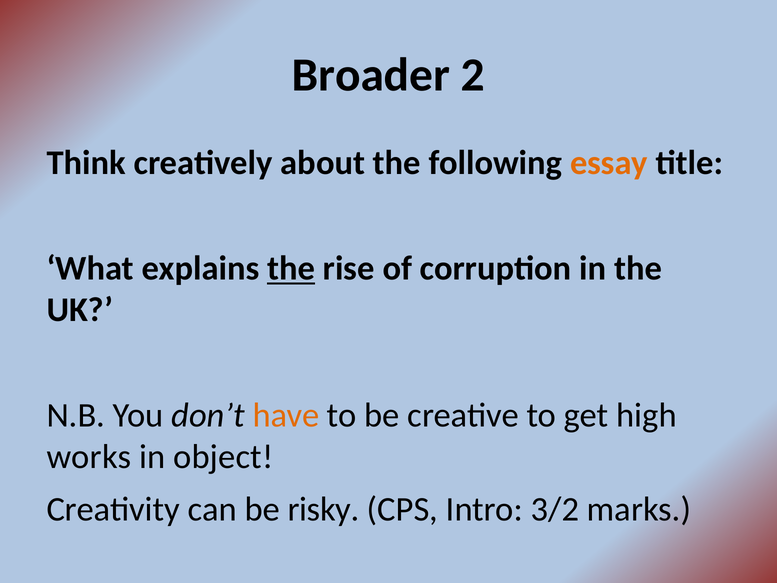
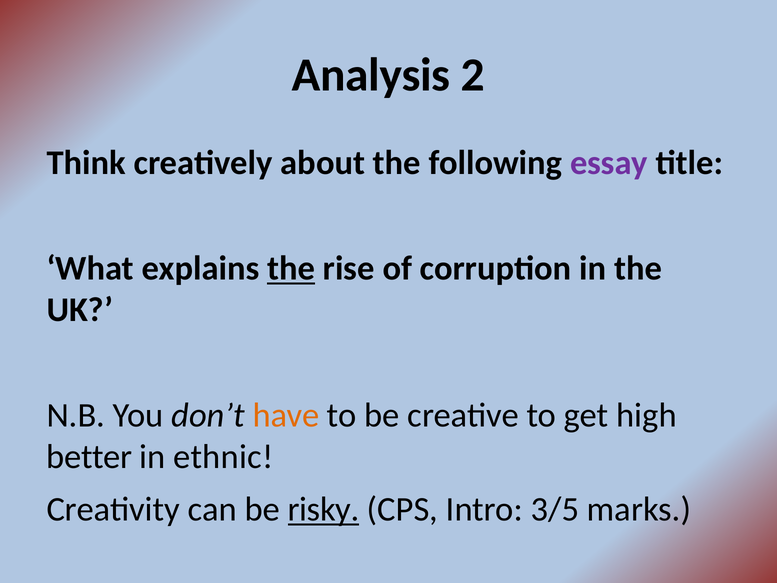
Broader: Broader -> Analysis
essay colour: orange -> purple
works: works -> better
object: object -> ethnic
risky underline: none -> present
3/2: 3/2 -> 3/5
